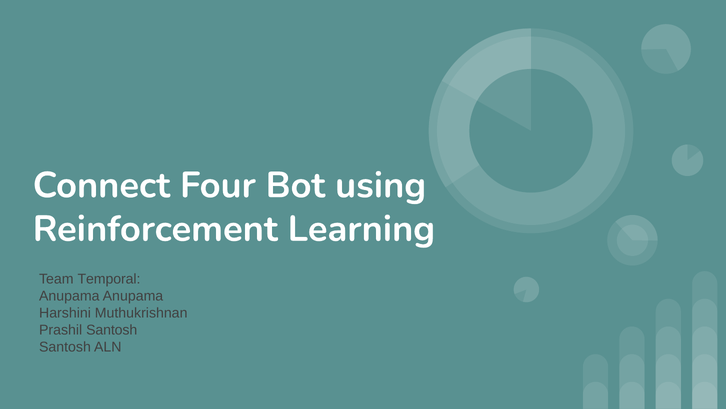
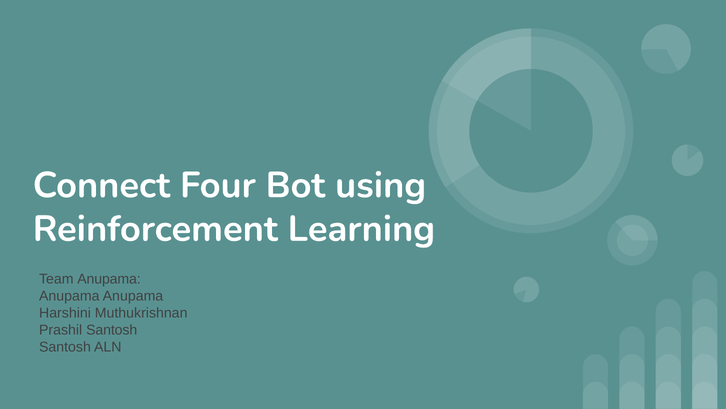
Team Temporal: Temporal -> Anupama
